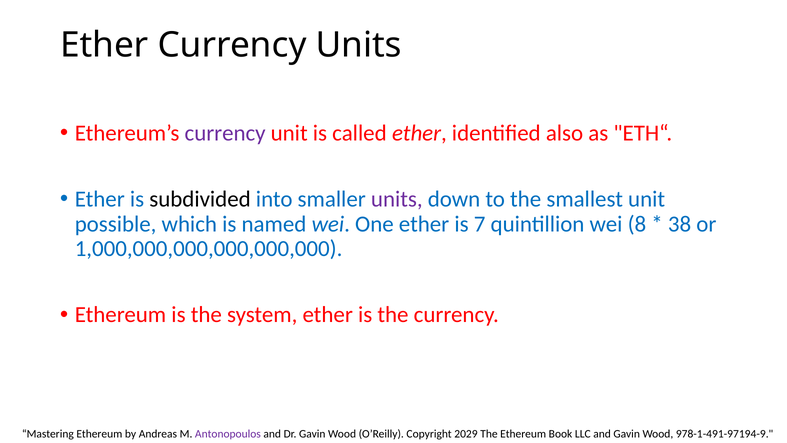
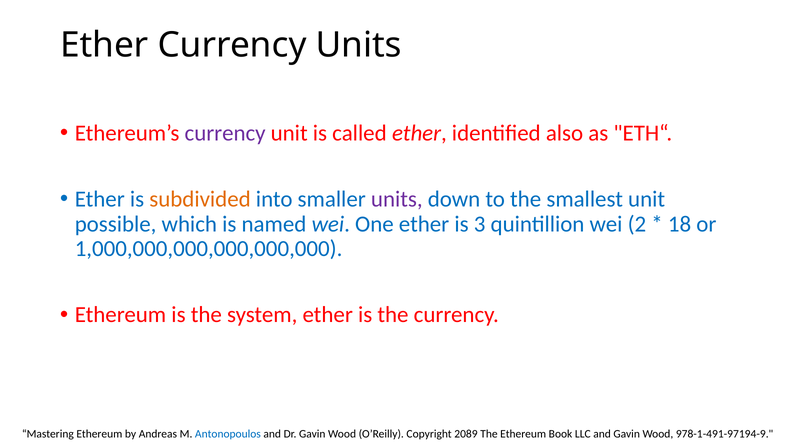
subdivided colour: black -> orange
7: 7 -> 3
8: 8 -> 2
38: 38 -> 18
Antonopoulos colour: purple -> blue
2029: 2029 -> 2089
